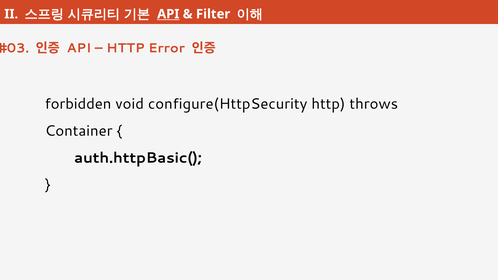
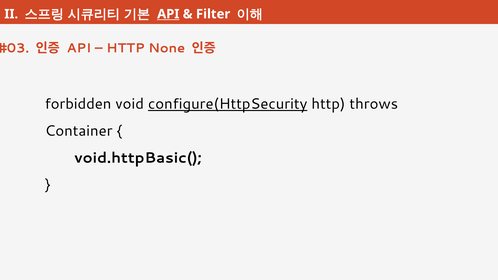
Error: Error -> None
configure(HttpSecurity underline: none -> present
auth.httpBasic(: auth.httpBasic( -> void.httpBasic(
